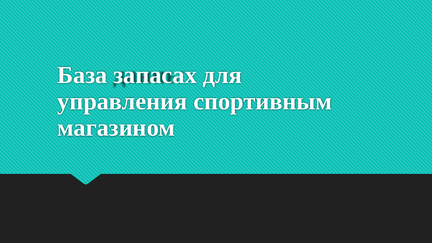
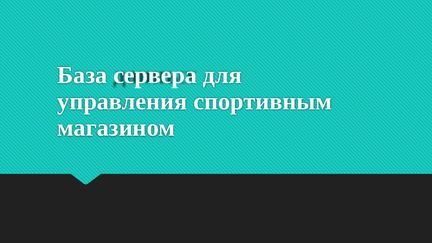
запасах: запасах -> сервера
